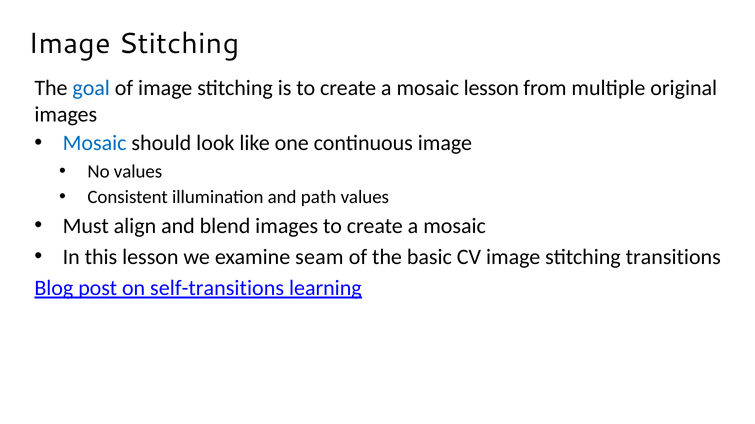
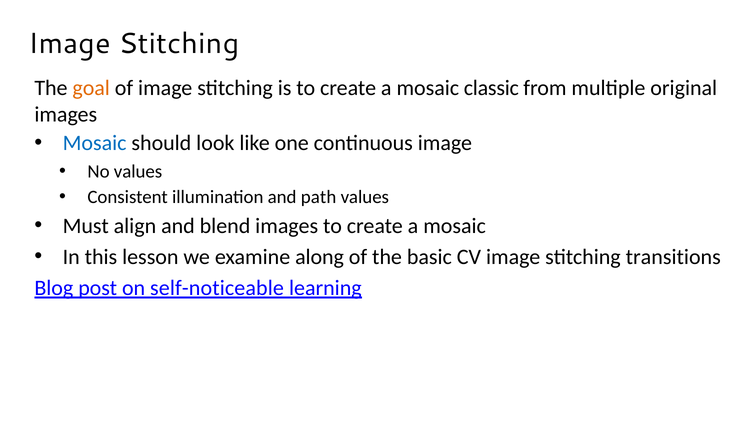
goal colour: blue -> orange
mosaic lesson: lesson -> classic
seam: seam -> along
self-transitions: self-transitions -> self-noticeable
